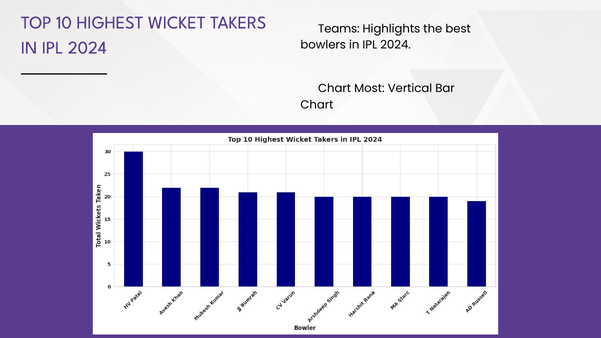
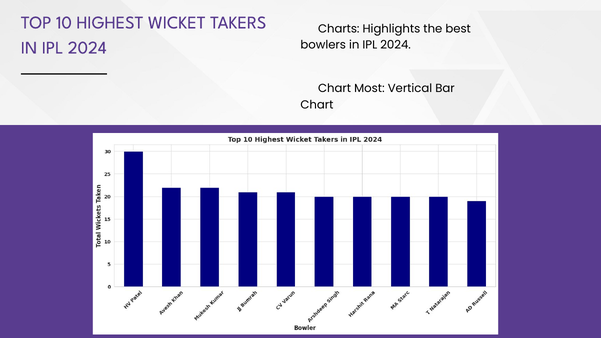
Teams: Teams -> Charts
